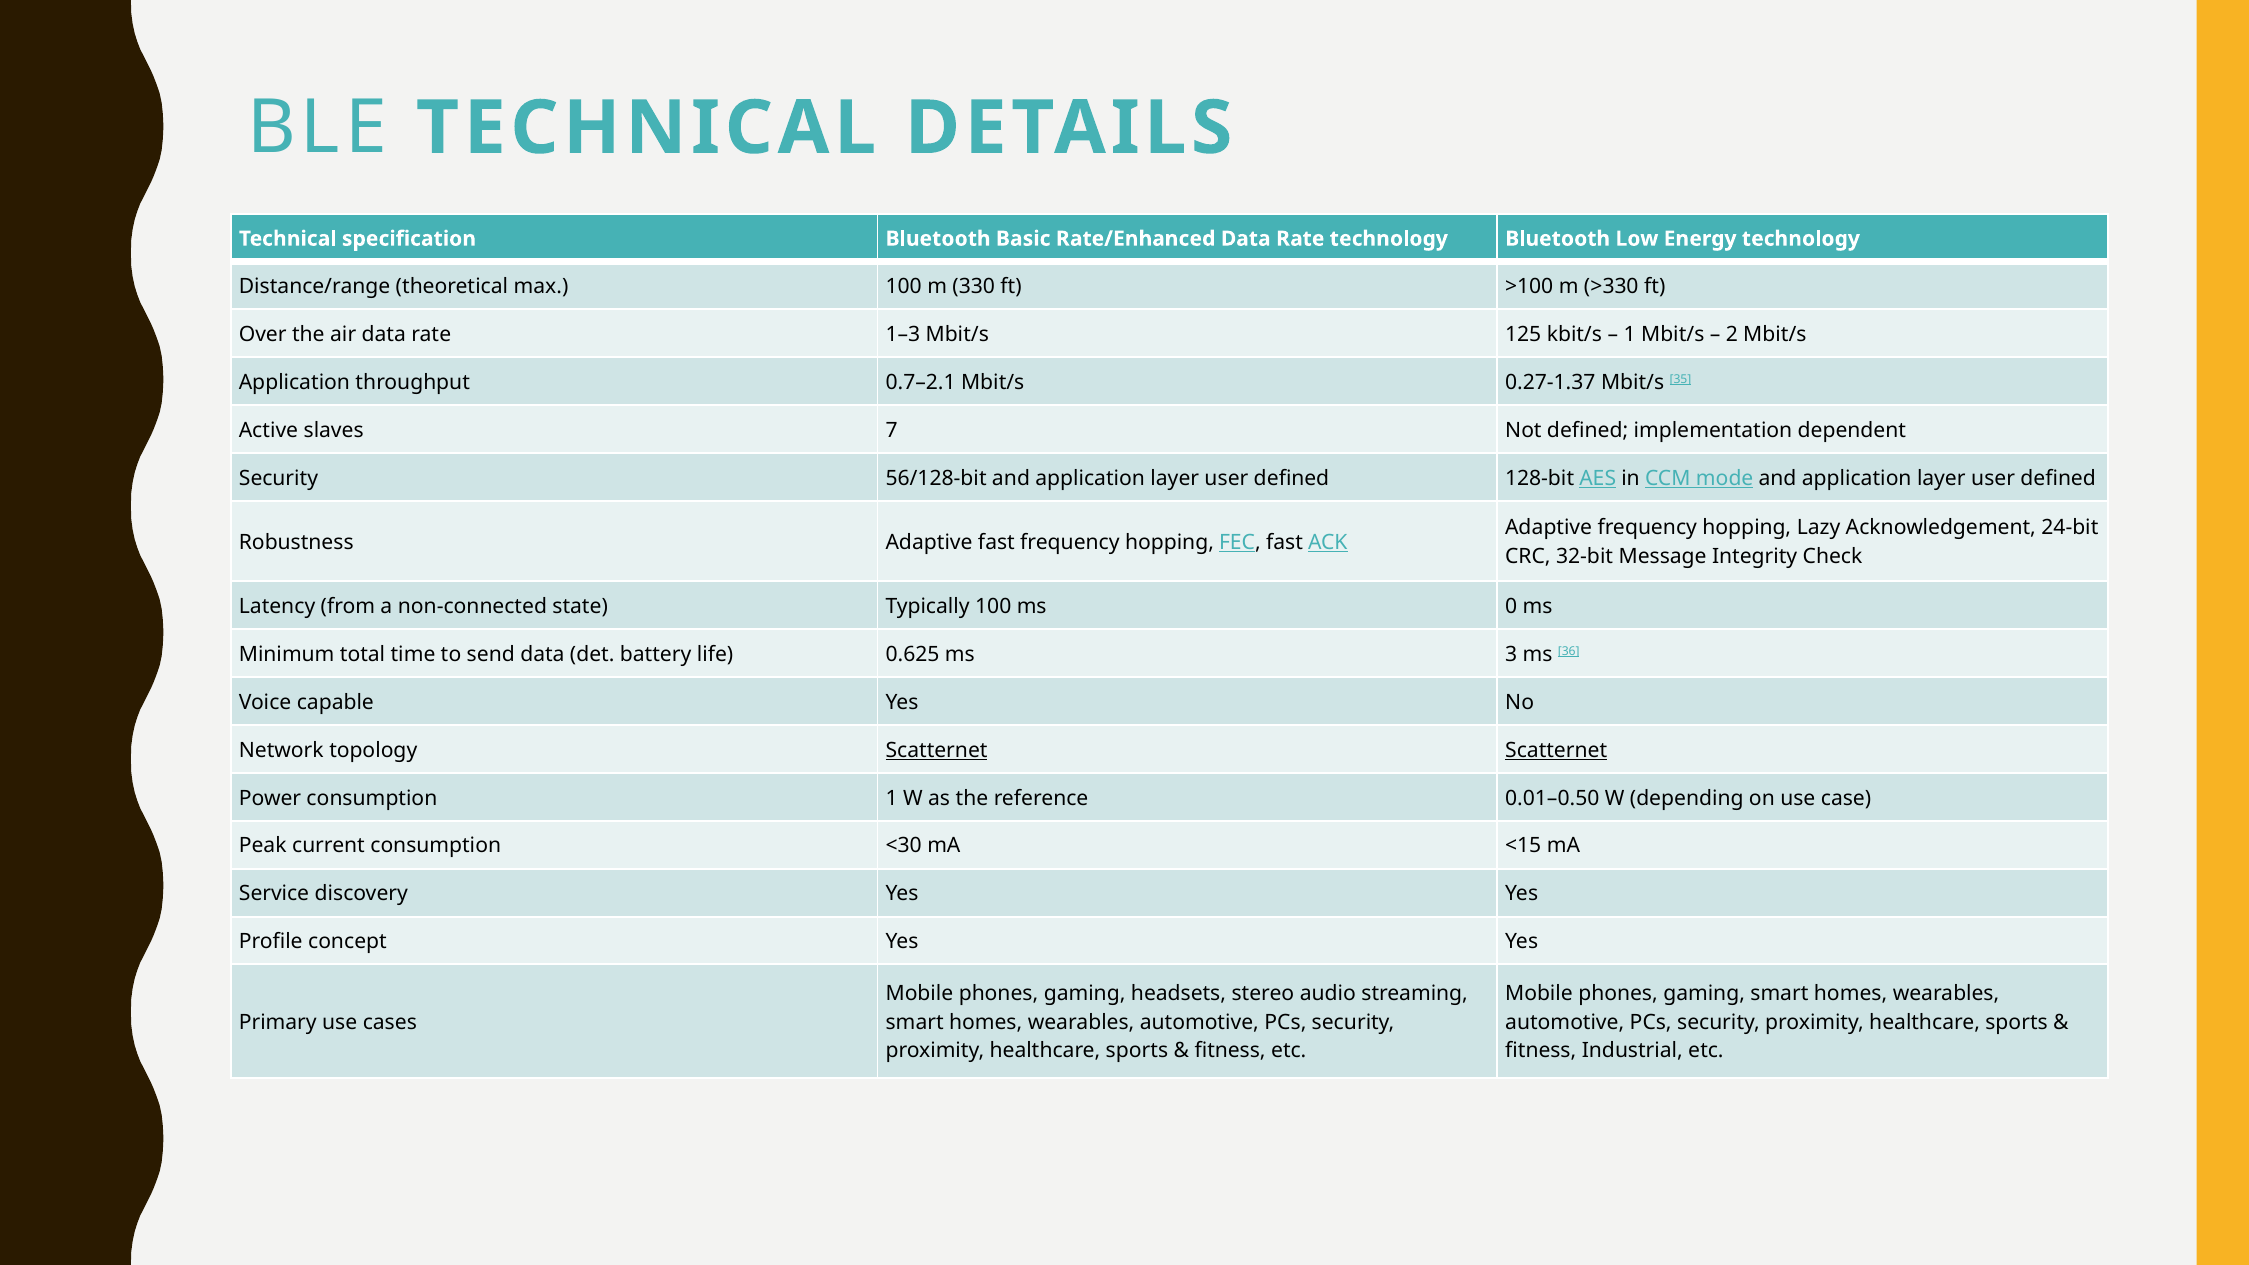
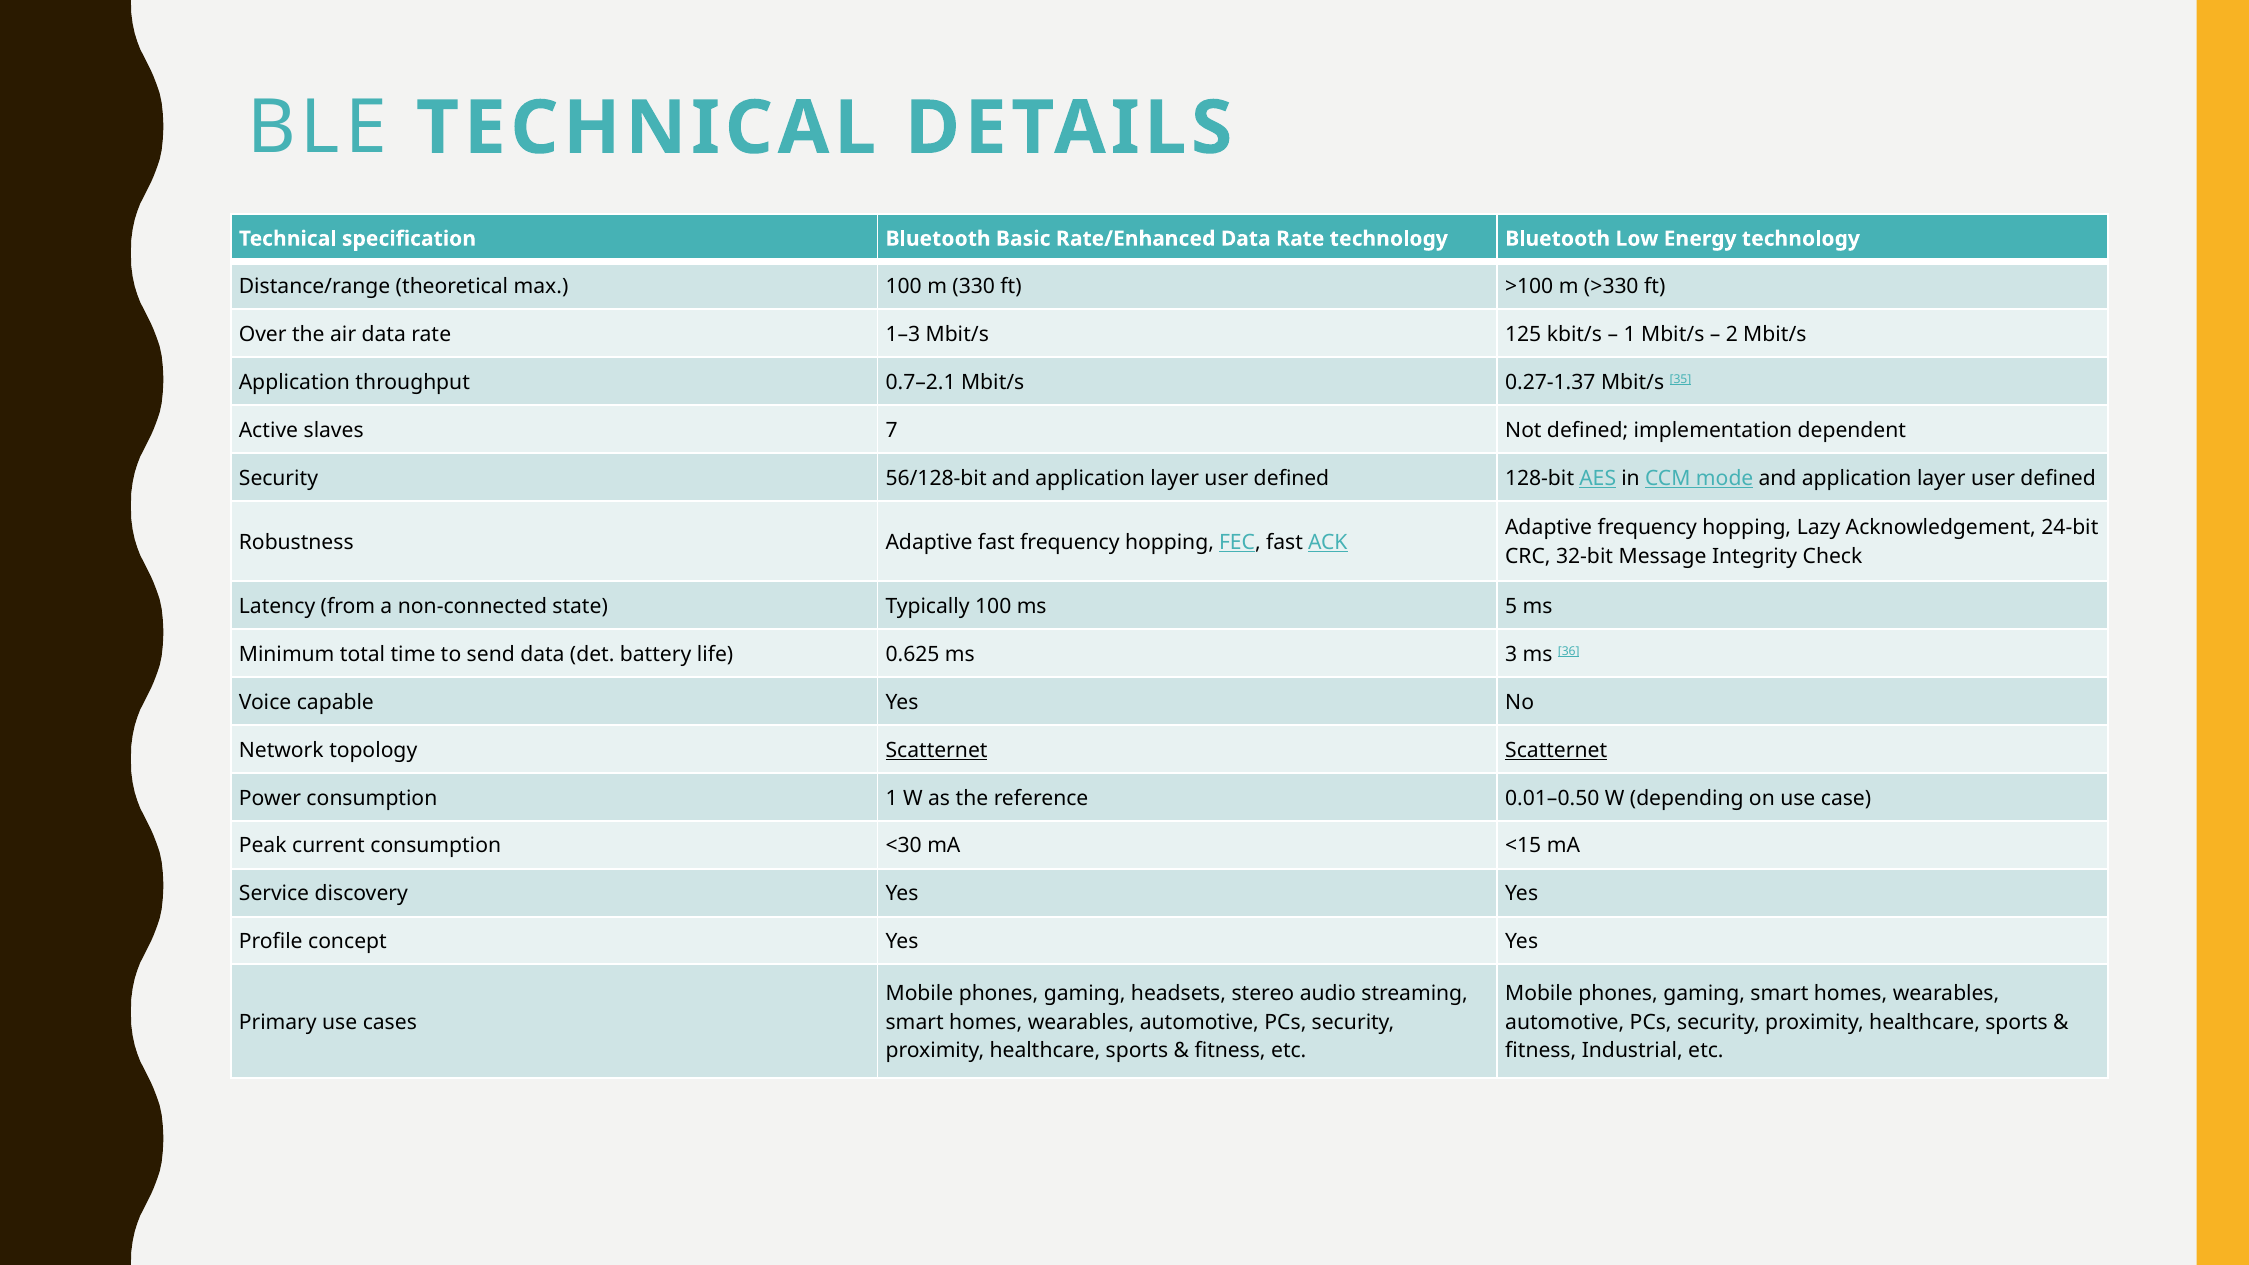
0: 0 -> 5
